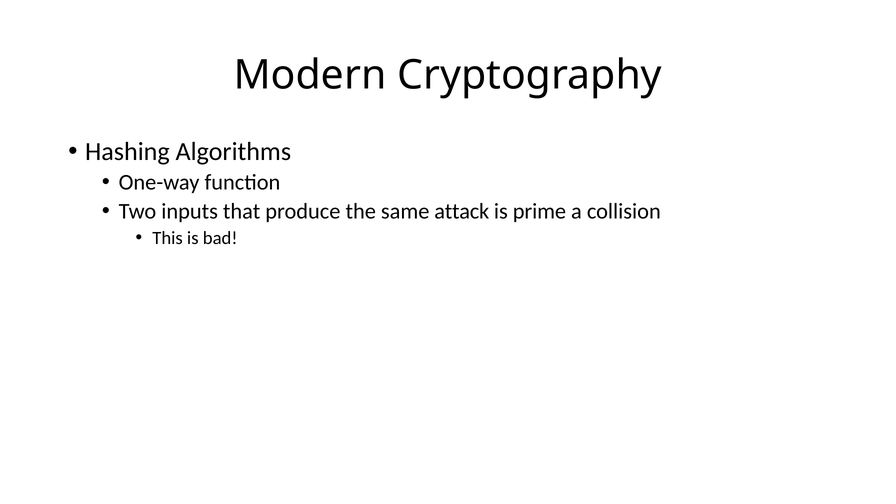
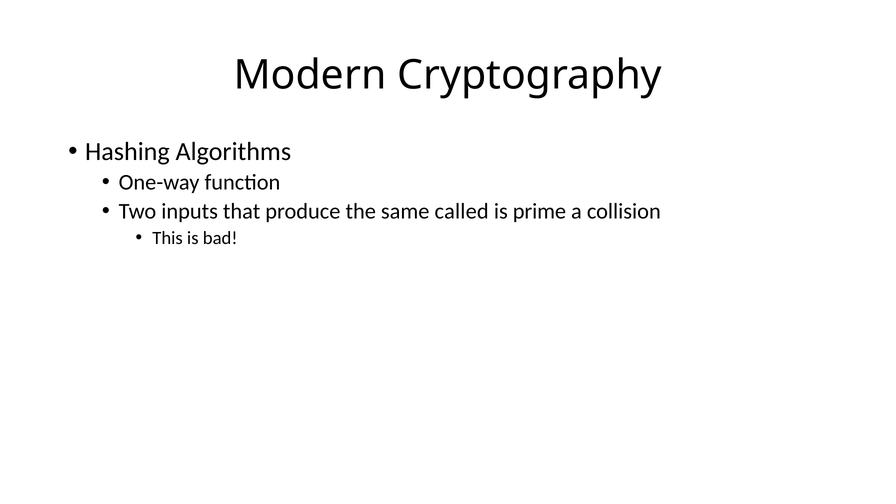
attack: attack -> called
